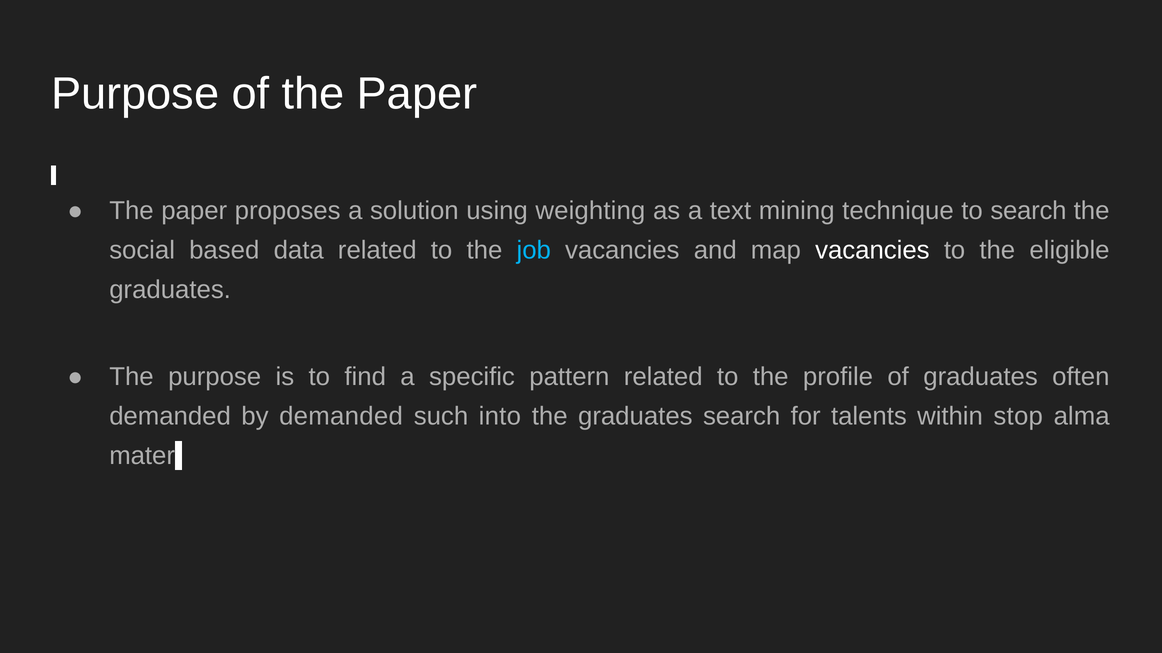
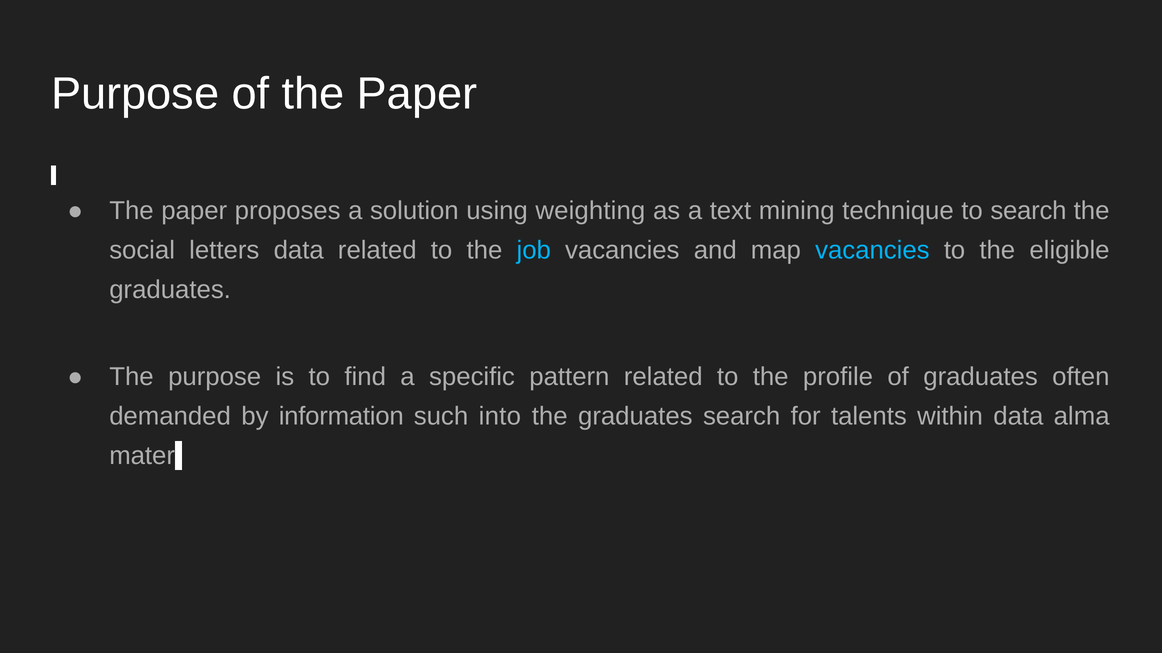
based: based -> letters
vacancies at (872, 251) colour: white -> light blue
by demanded: demanded -> information
within stop: stop -> data
